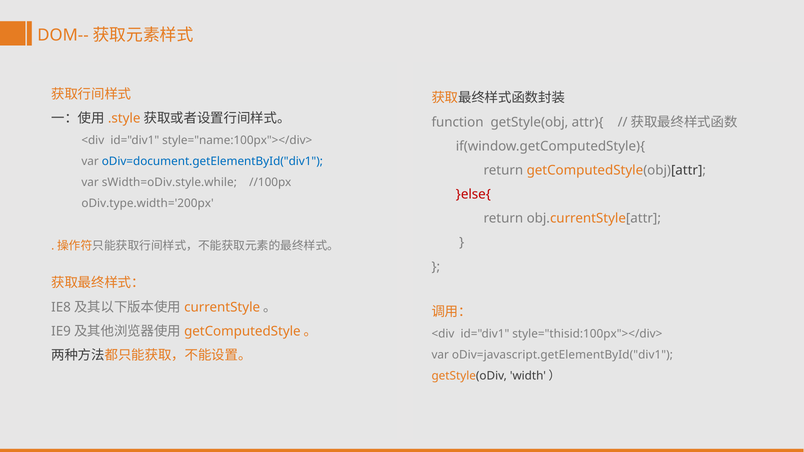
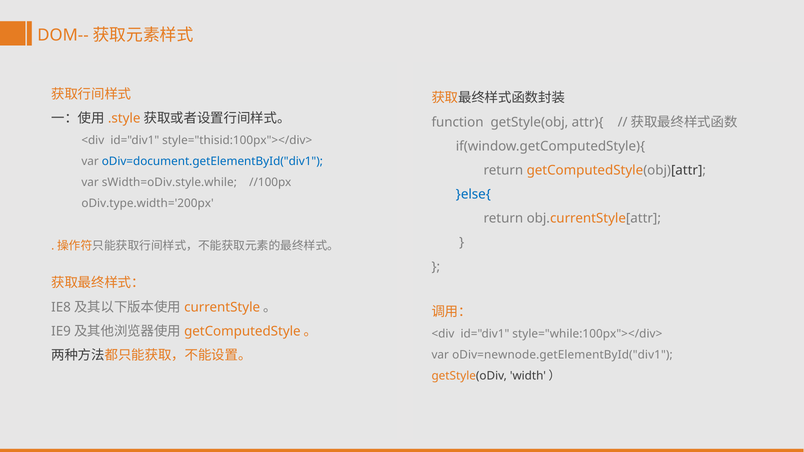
style="name:100px"></div>: style="name:100px"></div> -> style="thisid:100px"></div>
}else{ colour: red -> blue
style="thisid:100px"></div>: style="thisid:100px"></div> -> style="while:100px"></div>
oDiv=javascript.getElementById("div1: oDiv=javascript.getElementById("div1 -> oDiv=newnode.getElementById("div1
